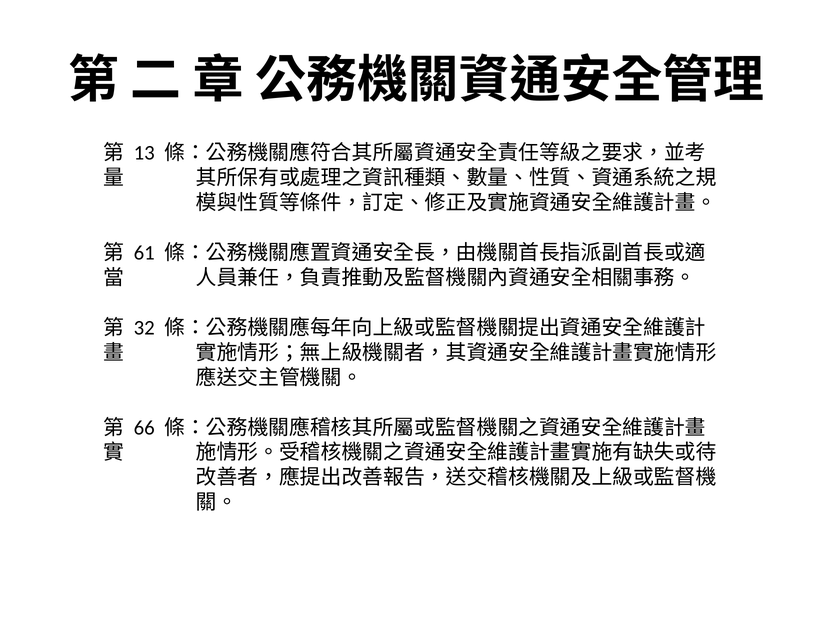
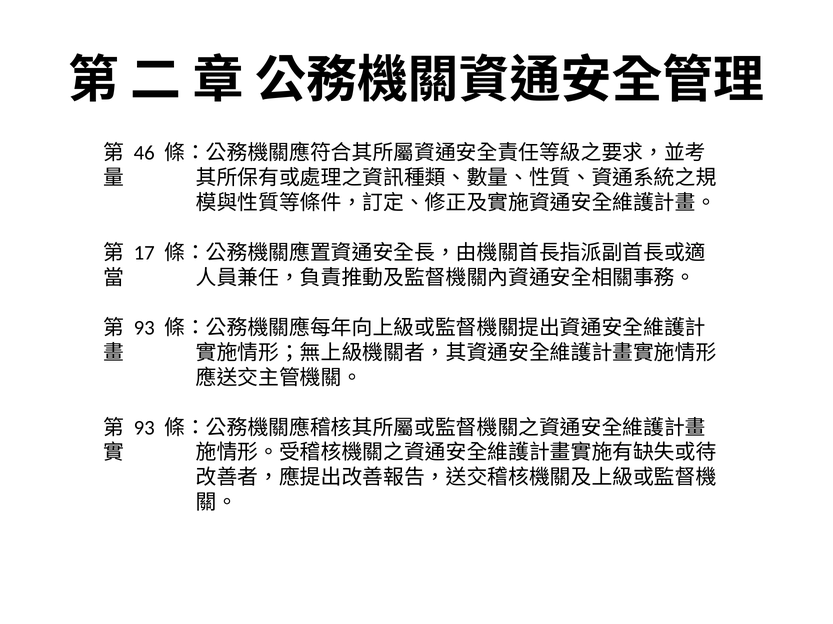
13: 13 -> 46
61: 61 -> 17
32 at (144, 328): 32 -> 93
66 at (144, 428): 66 -> 93
